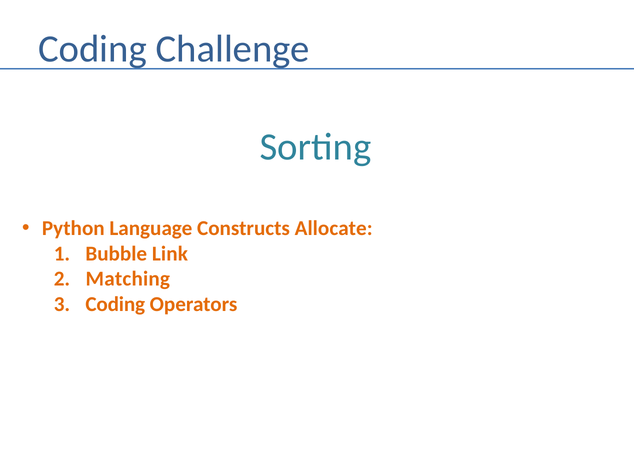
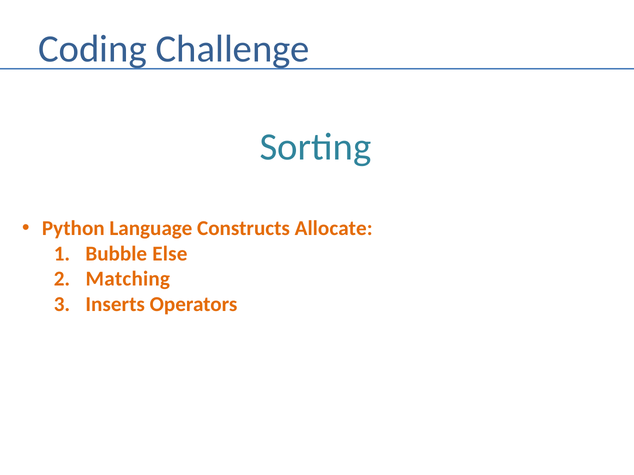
Link: Link -> Else
Coding at (115, 305): Coding -> Inserts
